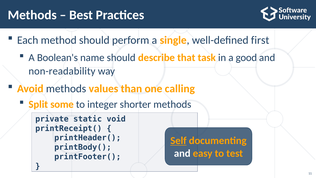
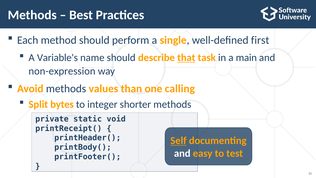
Boolean's: Boolean's -> Variable's
that underline: none -> present
good: good -> main
non-readability: non-readability -> non-expression
some: some -> bytes
